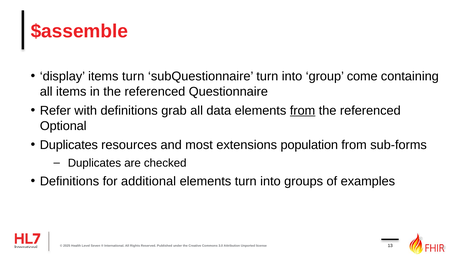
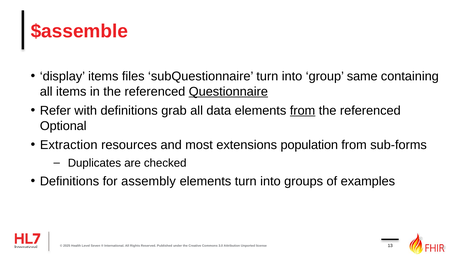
items turn: turn -> files
come: come -> same
Questionnaire underline: none -> present
Duplicates at (69, 145): Duplicates -> Extraction
additional: additional -> assembly
